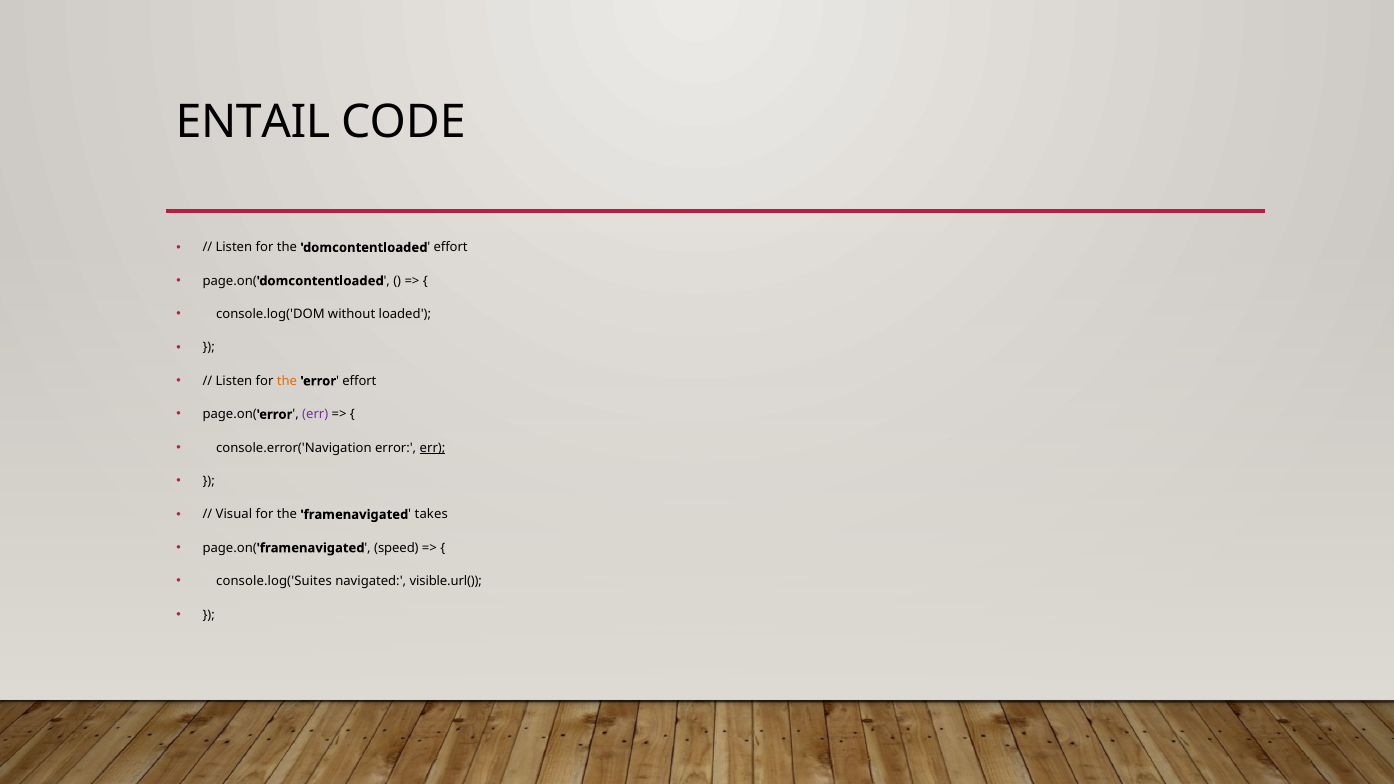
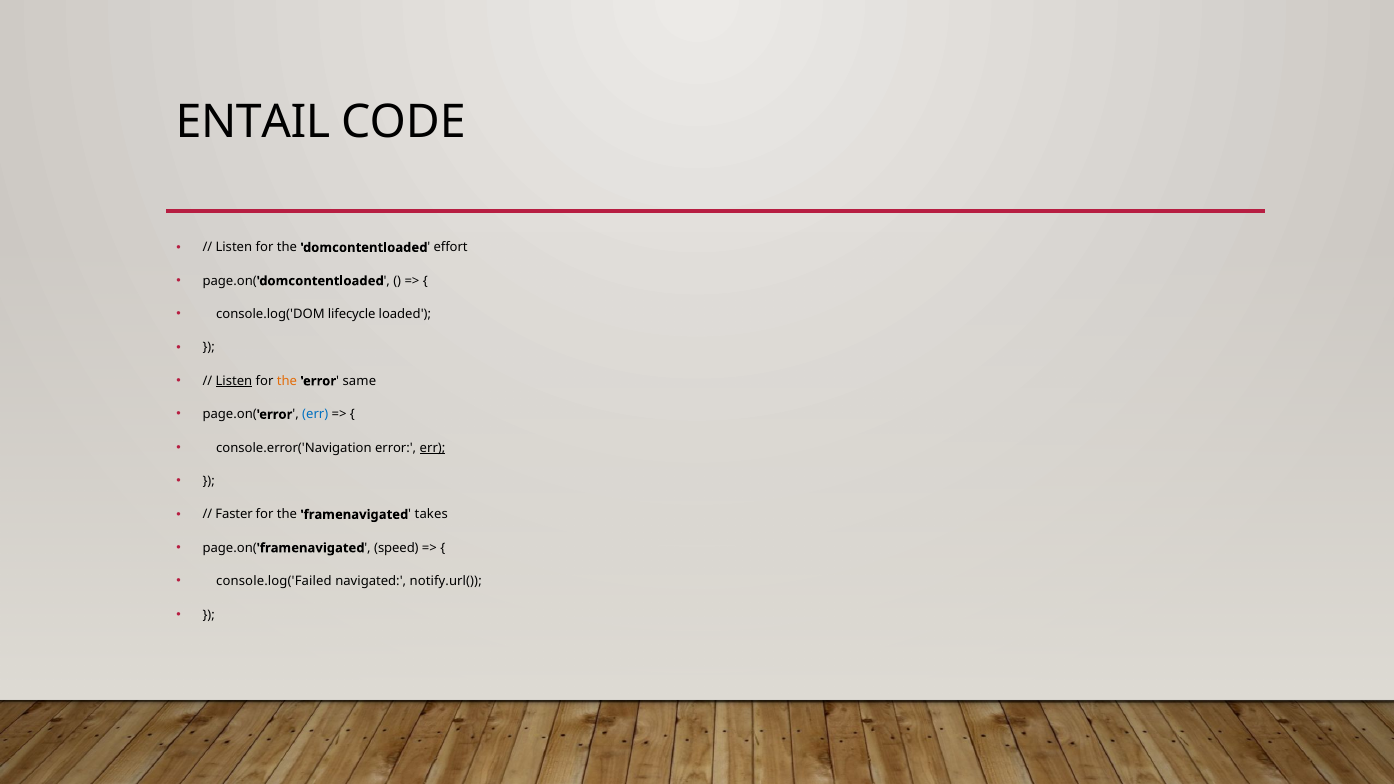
without: without -> lifecycle
Listen at (234, 381) underline: none -> present
error effort: effort -> same
err at (315, 414) colour: purple -> blue
Visual: Visual -> Faster
console.log('Suites: console.log('Suites -> console.log('Failed
visible.url(: visible.url( -> notify.url(
